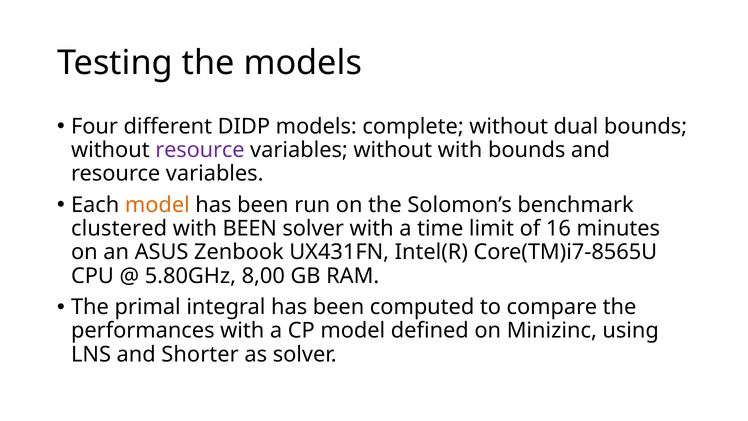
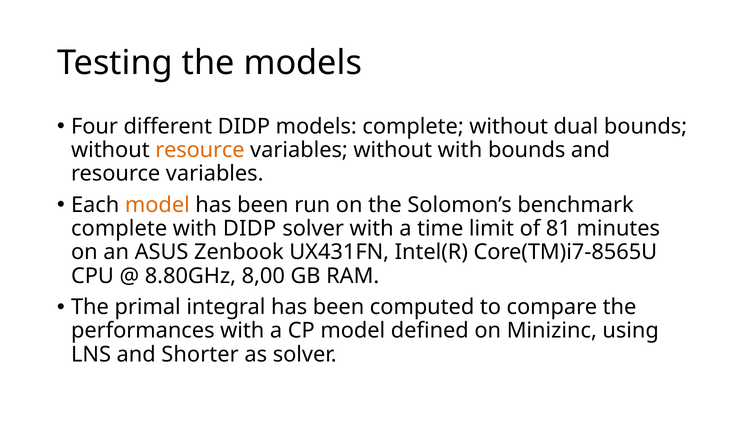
resource at (200, 150) colour: purple -> orange
clustered at (119, 229): clustered -> complete
with BEEN: BEEN -> DIDP
16: 16 -> 81
5.80GHz: 5.80GHz -> 8.80GHz
